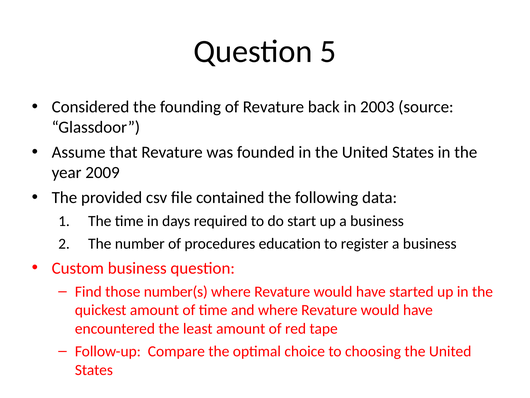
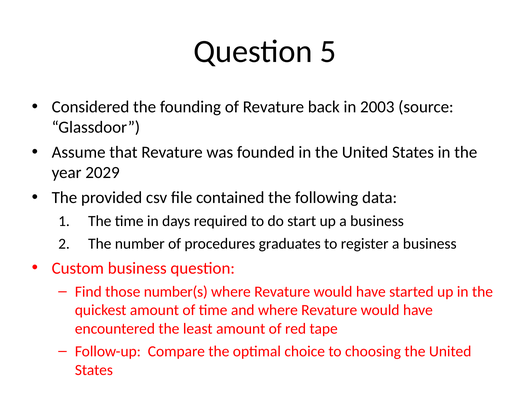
2009: 2009 -> 2029
education: education -> graduates
